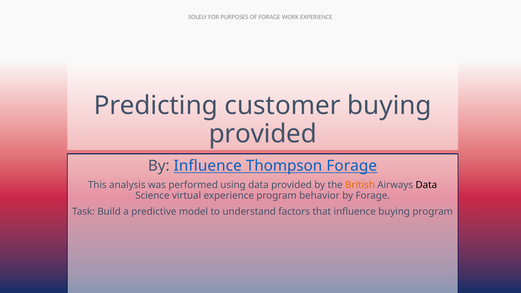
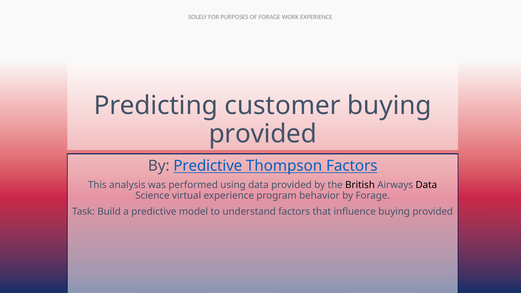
By Influence: Influence -> Predictive
Thompson Forage: Forage -> Factors
British colour: orange -> black
influence buying program: program -> provided
